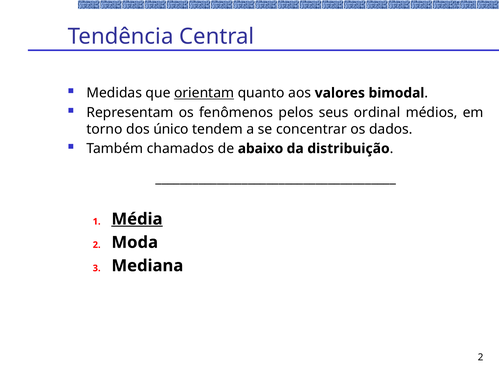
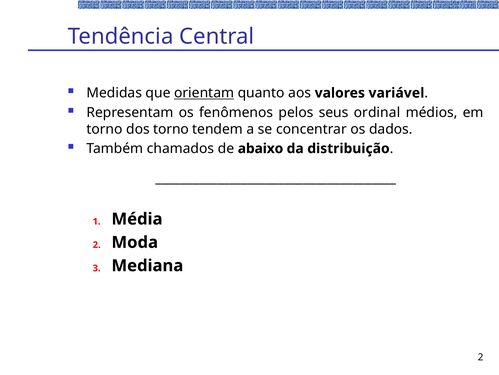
bimodal: bimodal -> variável
dos único: único -> torno
Média underline: present -> none
